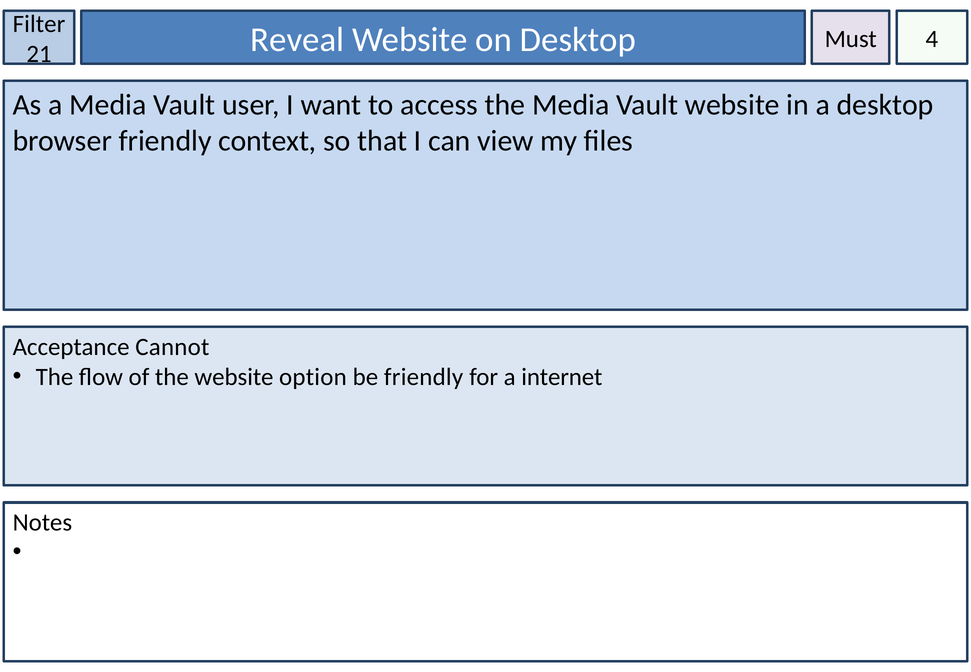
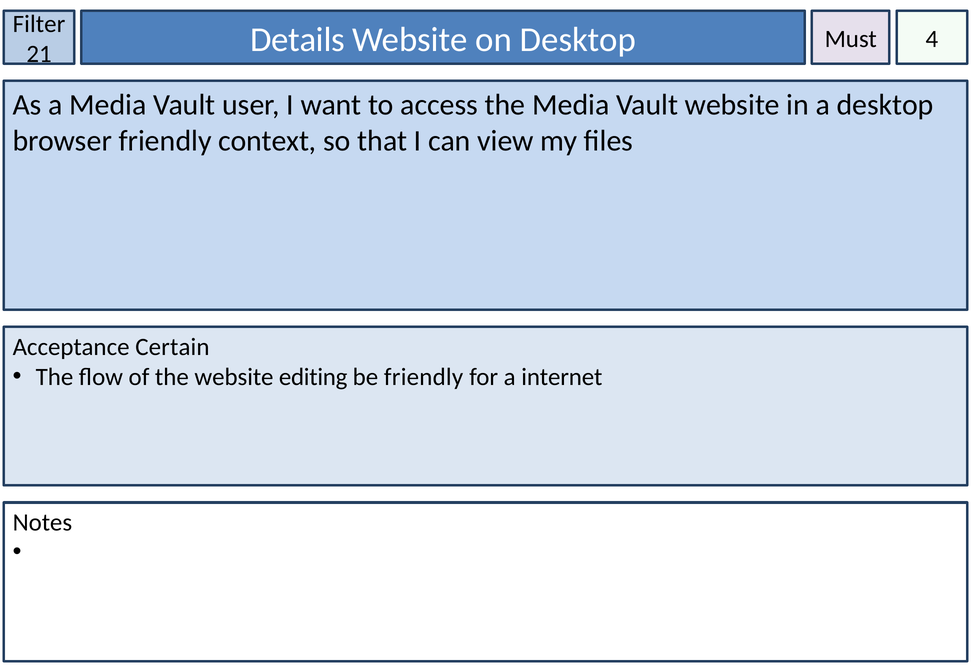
Reveal: Reveal -> Details
Cannot: Cannot -> Certain
option: option -> editing
